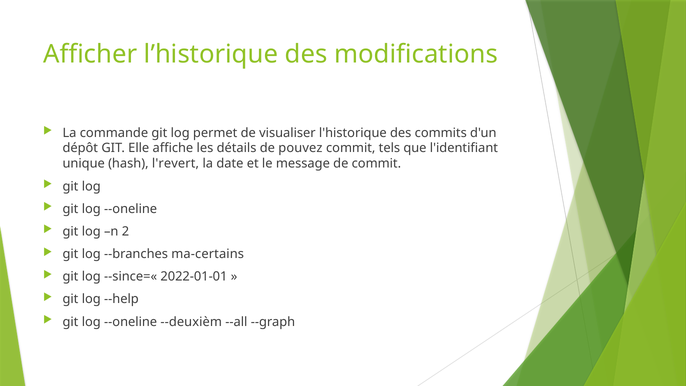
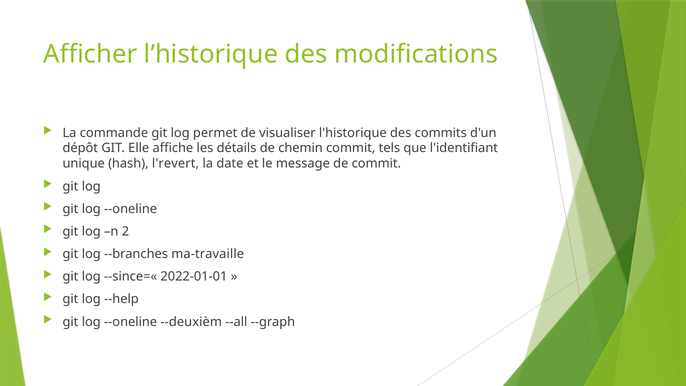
pouvez: pouvez -> chemin
ma-certains: ma-certains -> ma-travaille
